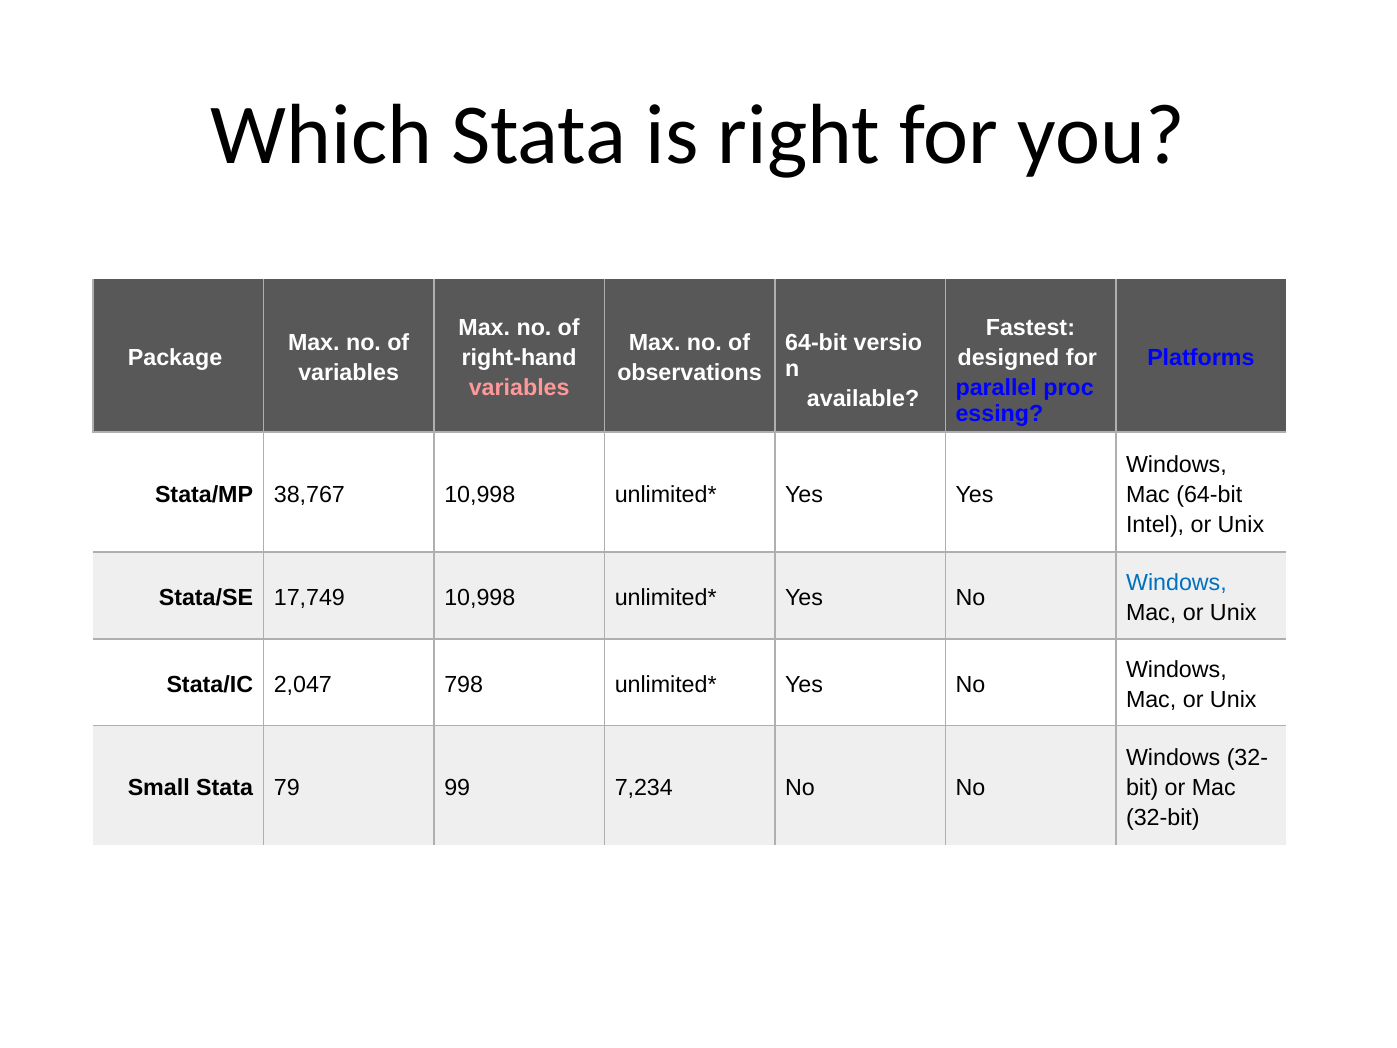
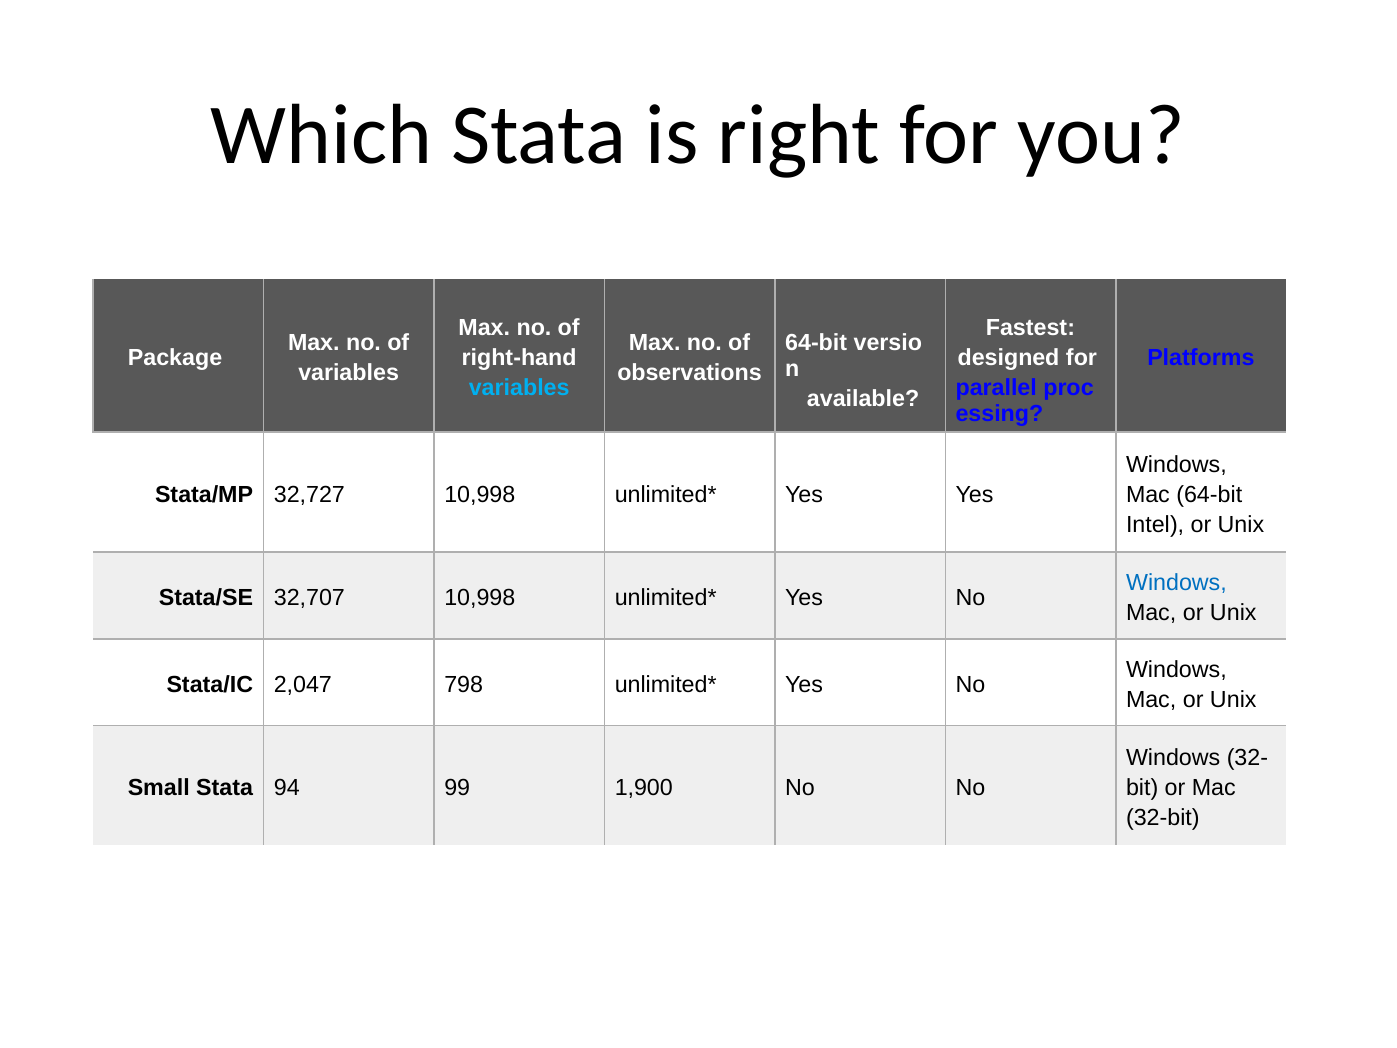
variables at (519, 388) colour: pink -> light blue
38,767: 38,767 -> 32,727
17,749: 17,749 -> 32,707
79: 79 -> 94
7,234: 7,234 -> 1,900
